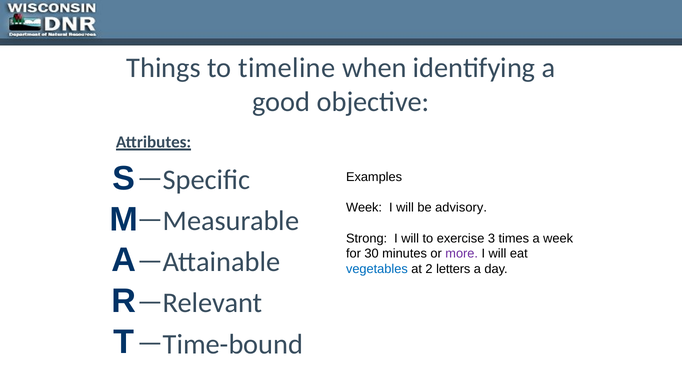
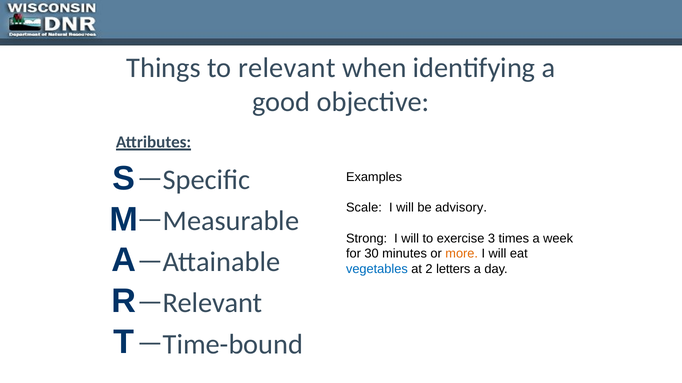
to timeline: timeline -> relevant
Week at (364, 208): Week -> Scale
more colour: purple -> orange
